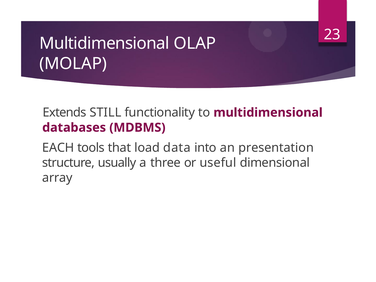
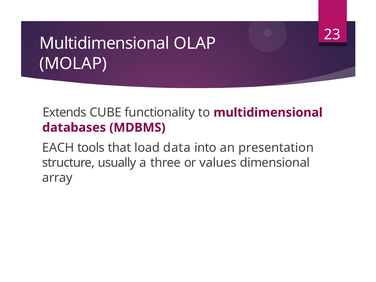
STILL: STILL -> CUBE
useful: useful -> values
